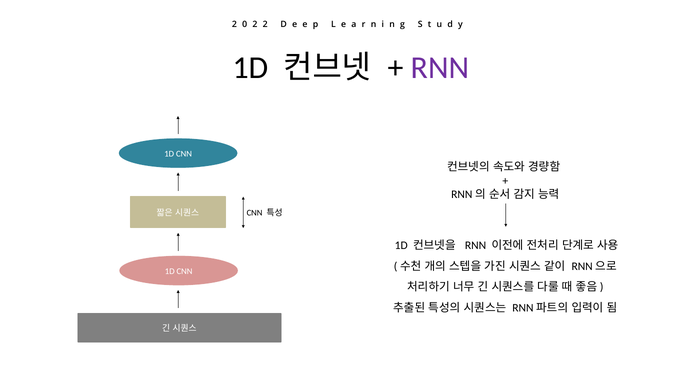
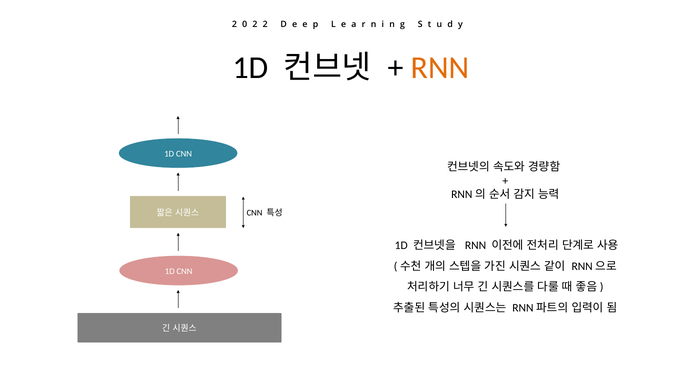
RNN at (440, 68) colour: purple -> orange
